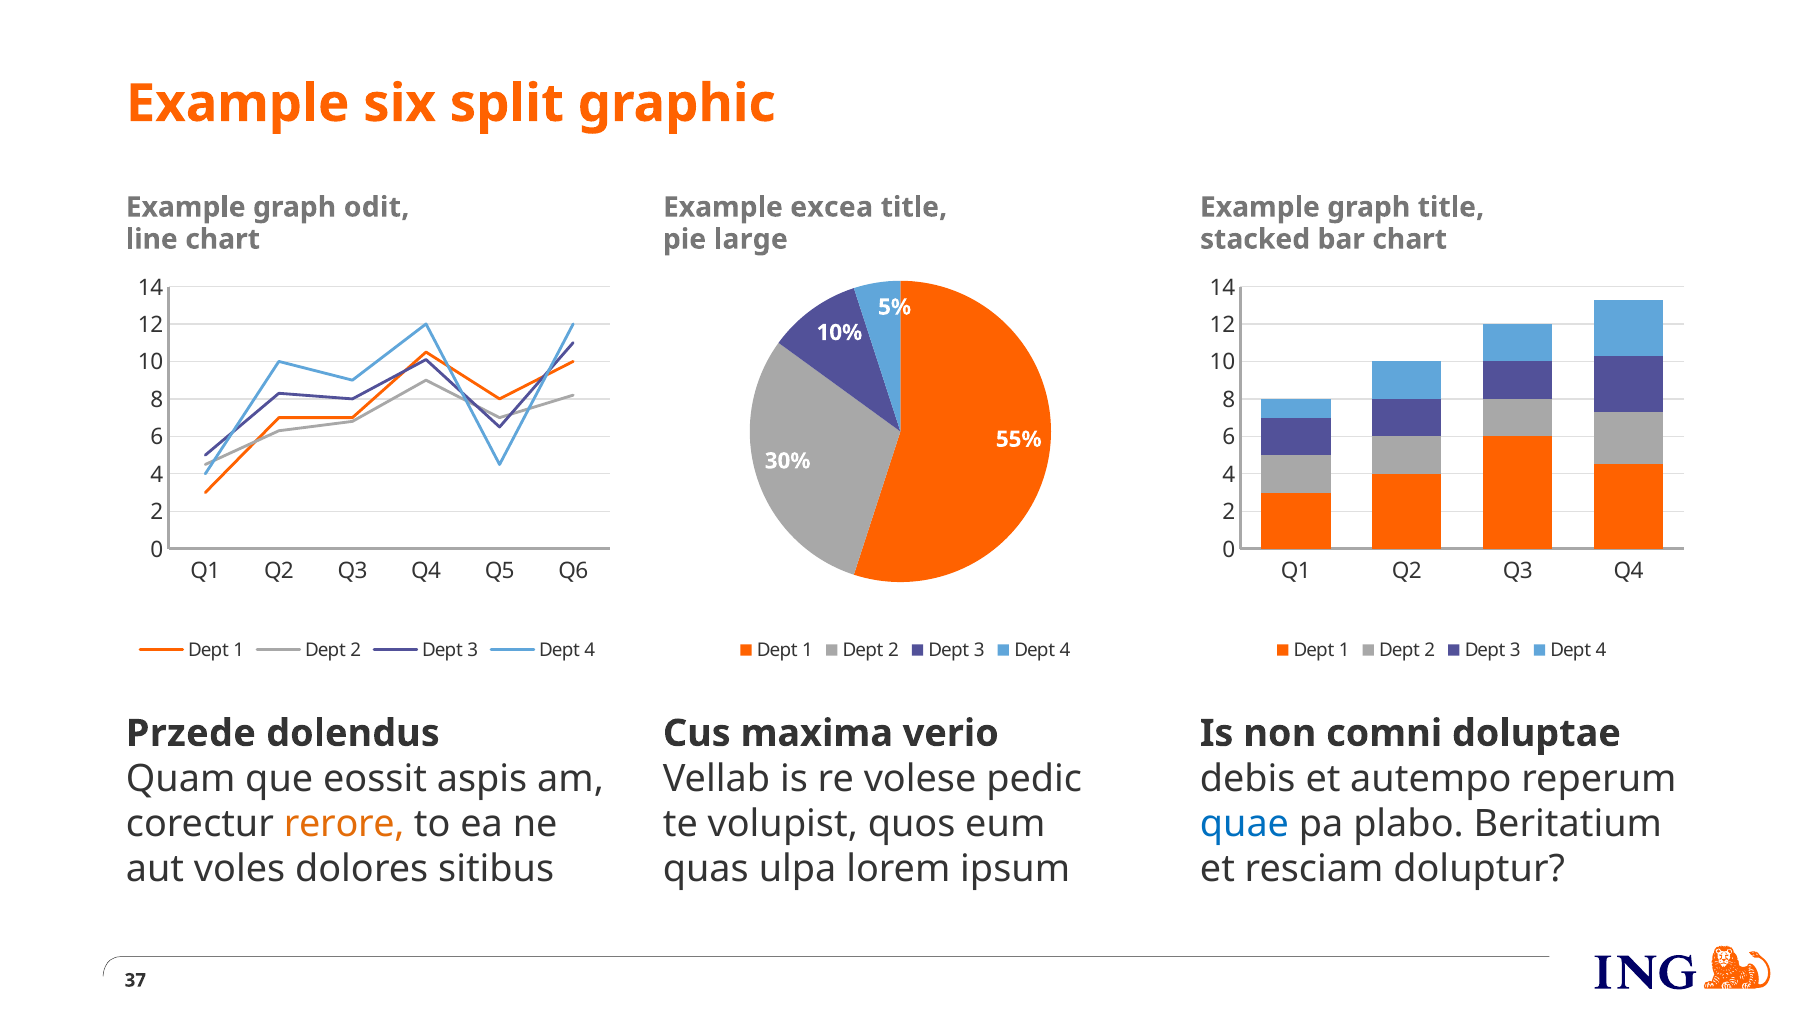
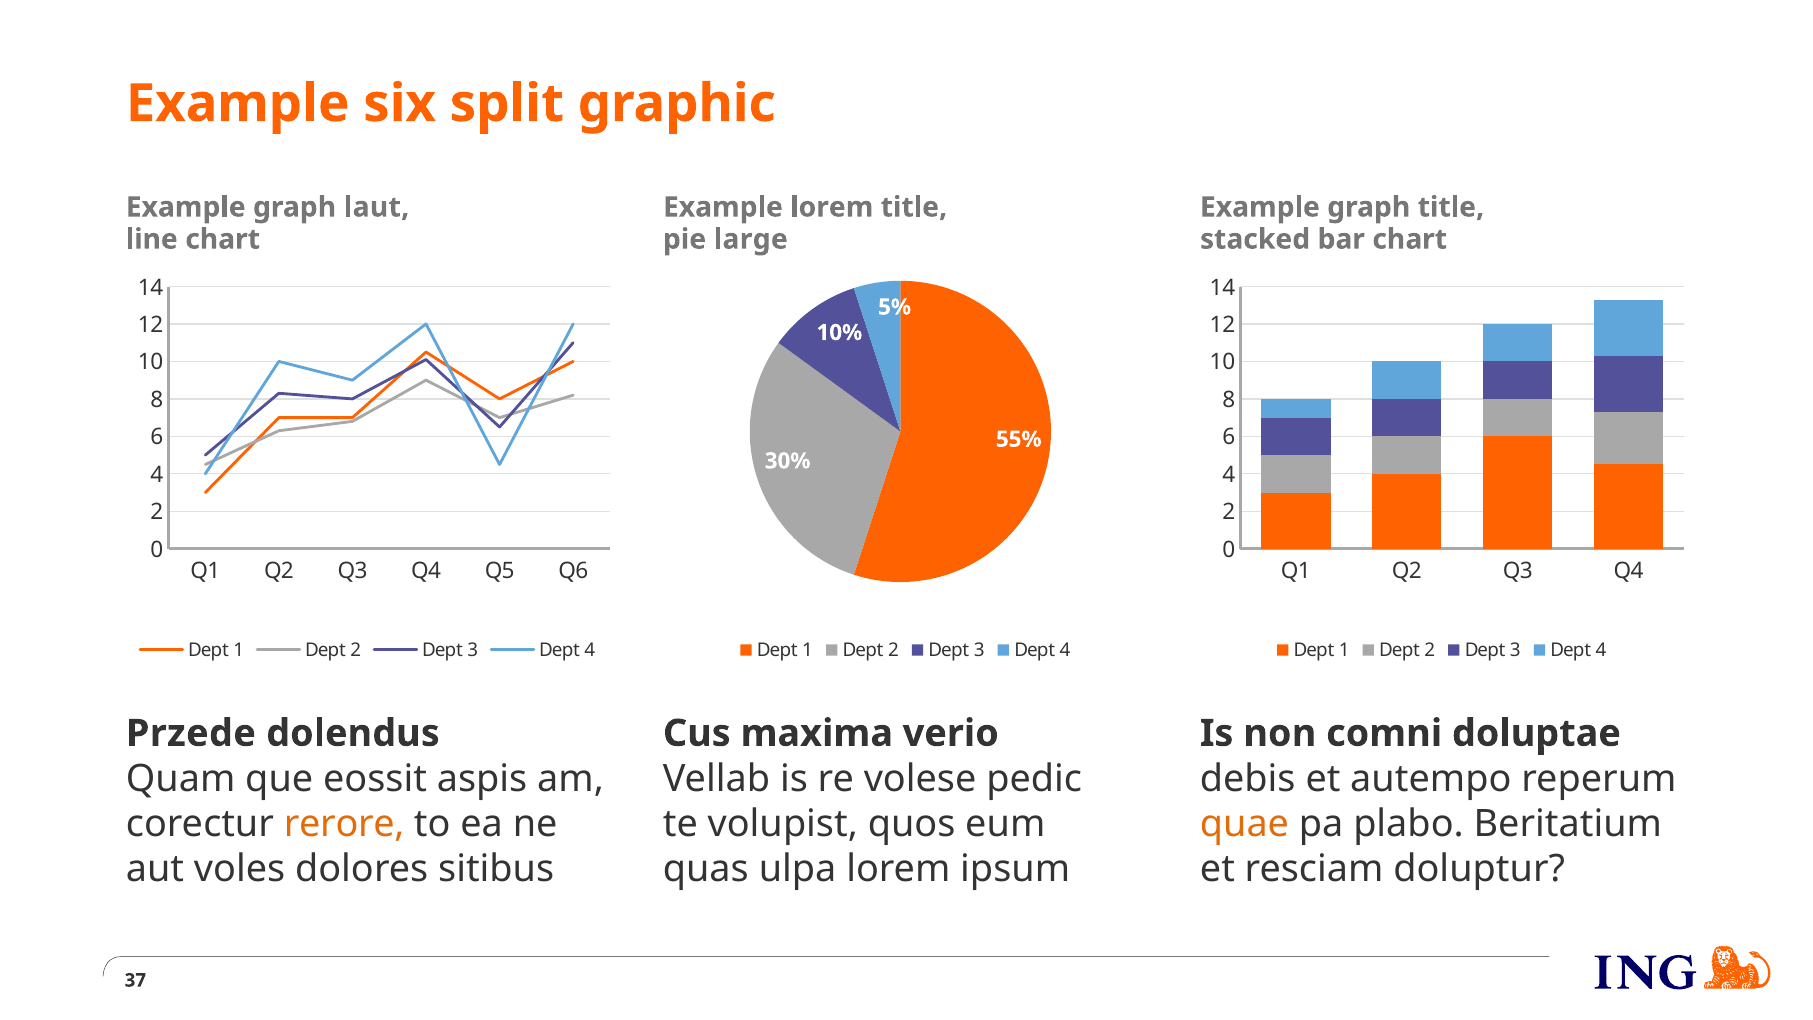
odit: odit -> laut
Example excea: excea -> lorem
quae colour: blue -> orange
